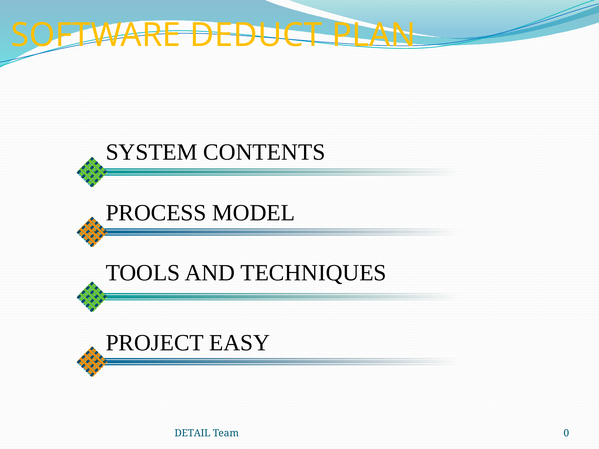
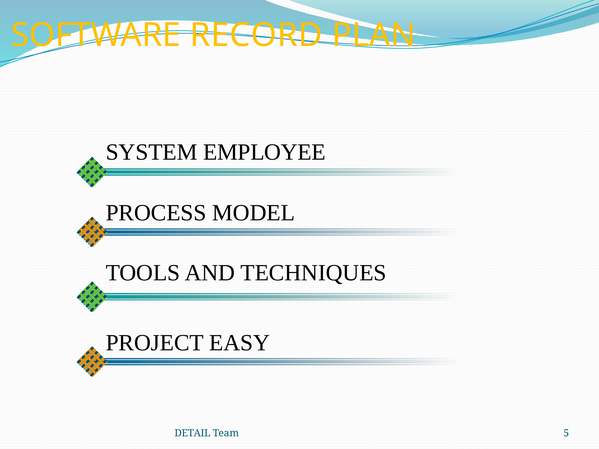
DEDUCT: DEDUCT -> RECORD
CONTENTS: CONTENTS -> EMPLOYEE
0: 0 -> 5
